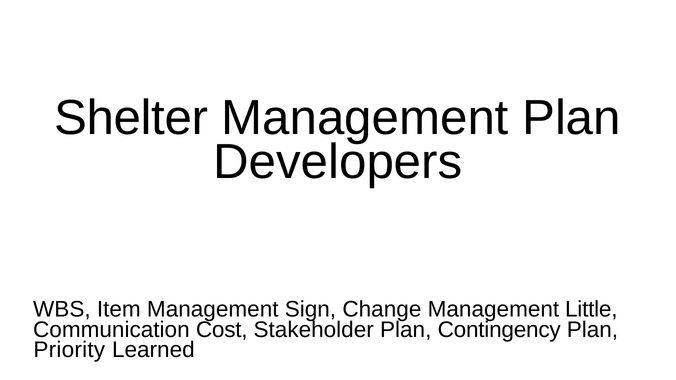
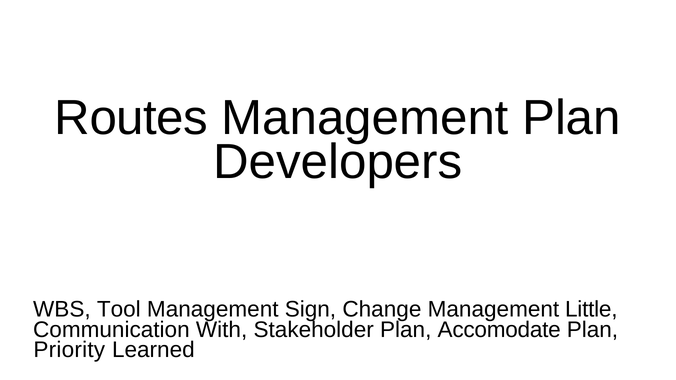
Shelter: Shelter -> Routes
Item: Item -> Tool
Cost: Cost -> With
Contingency: Contingency -> Accomodate
